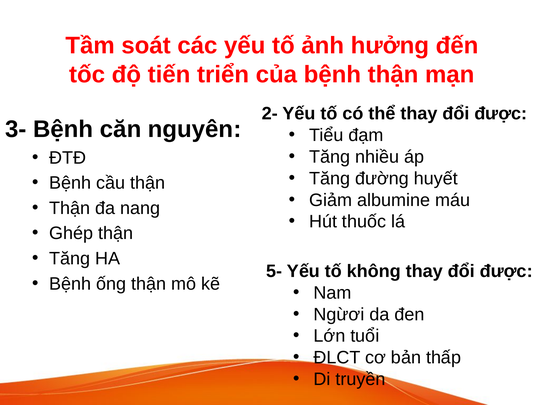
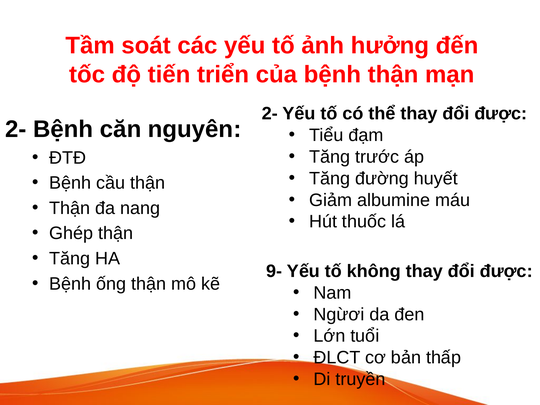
3- at (16, 129): 3- -> 2-
nhiều: nhiều -> trước
5-: 5- -> 9-
